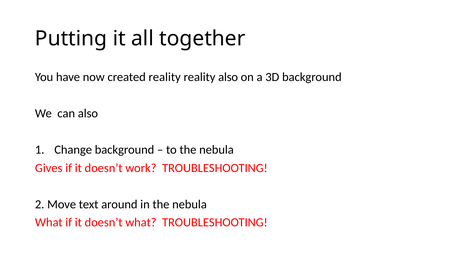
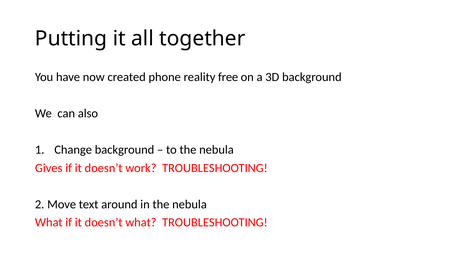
created reality: reality -> phone
reality also: also -> free
